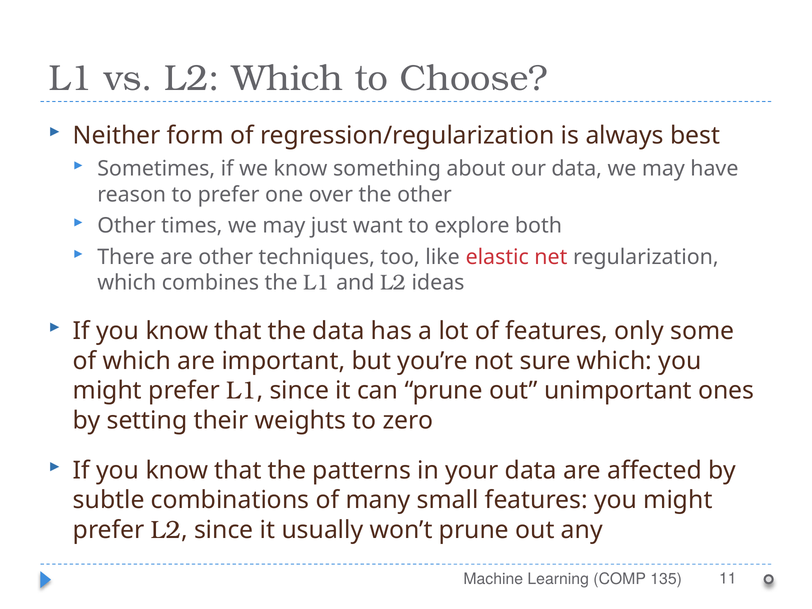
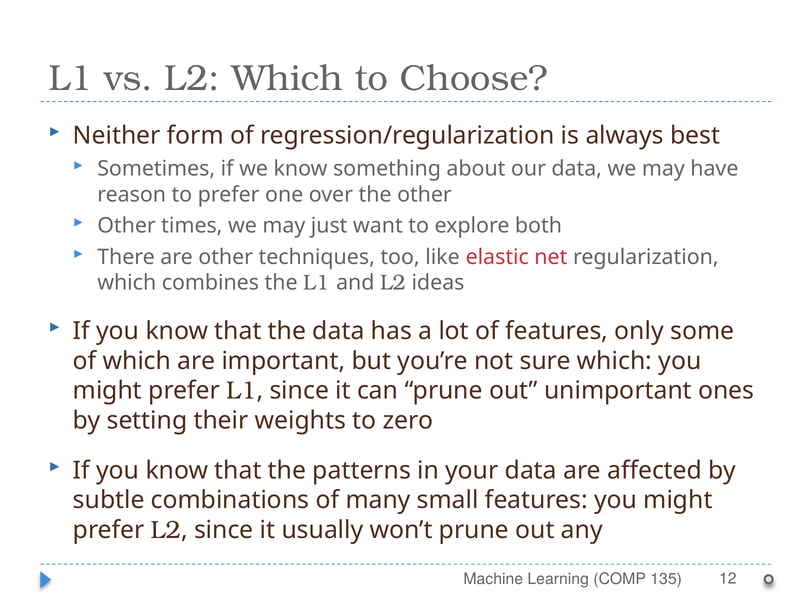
11: 11 -> 12
